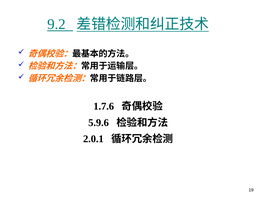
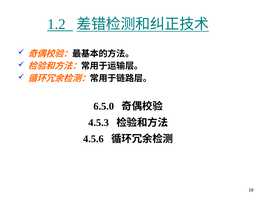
9.2: 9.2 -> 1.2
1.7.6: 1.7.6 -> 6.5.0
5.9.6: 5.9.6 -> 4.5.3
2.0.1: 2.0.1 -> 4.5.6
